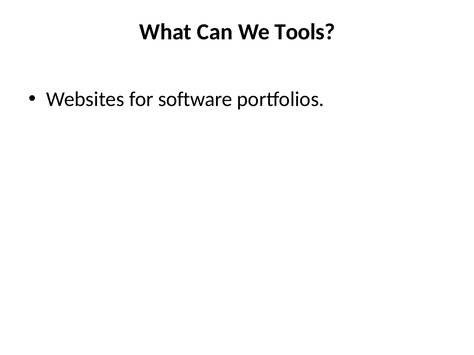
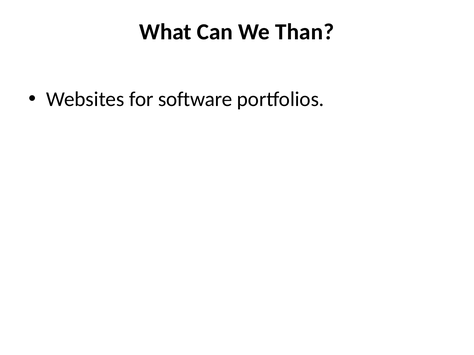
Tools: Tools -> Than
